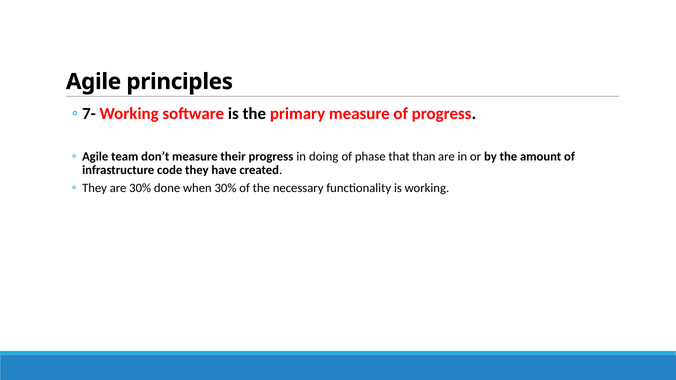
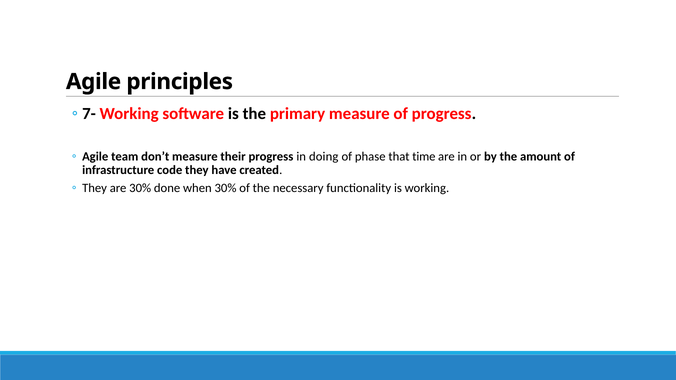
than: than -> time
